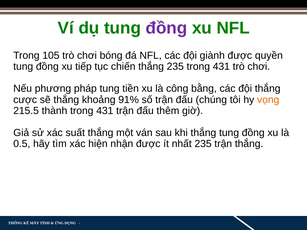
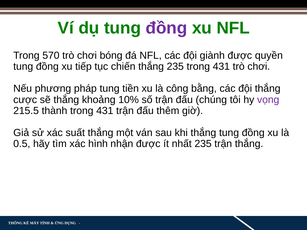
105: 105 -> 570
91%: 91% -> 10%
vọng colour: orange -> purple
hiện: hiện -> hình
